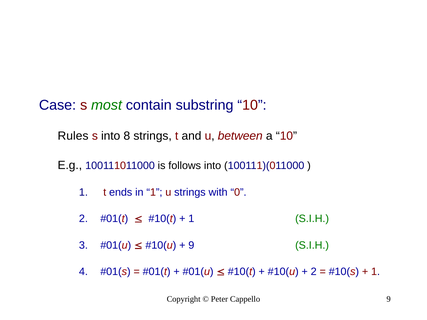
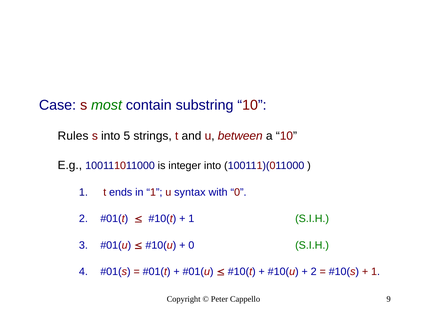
8: 8 -> 5
follows: follows -> integer
u strings: strings -> syntax
9 at (191, 245): 9 -> 0
